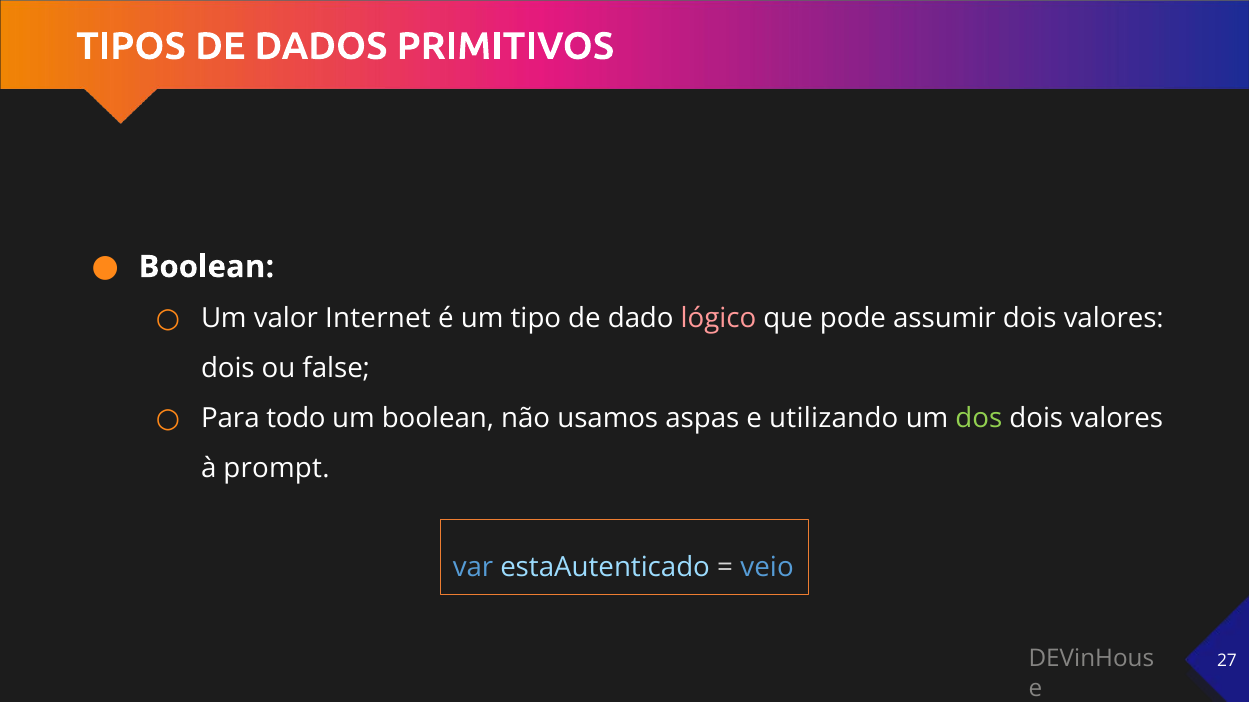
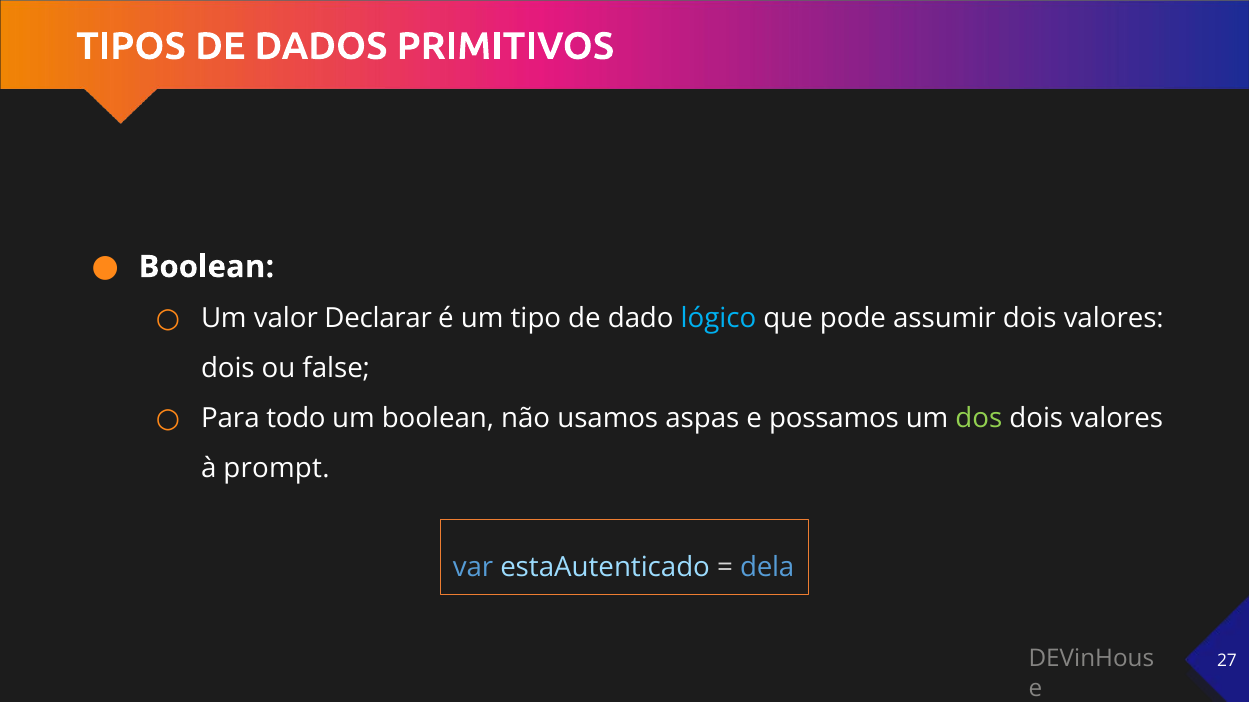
Internet: Internet -> Declarar
lógico colour: pink -> light blue
utilizando: utilizando -> possamos
veio: veio -> dela
